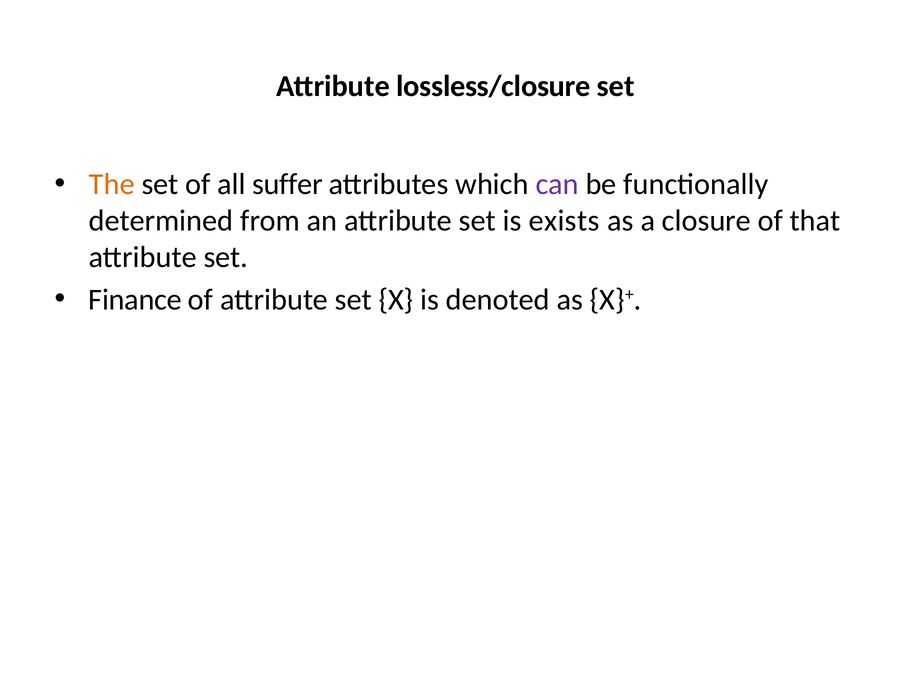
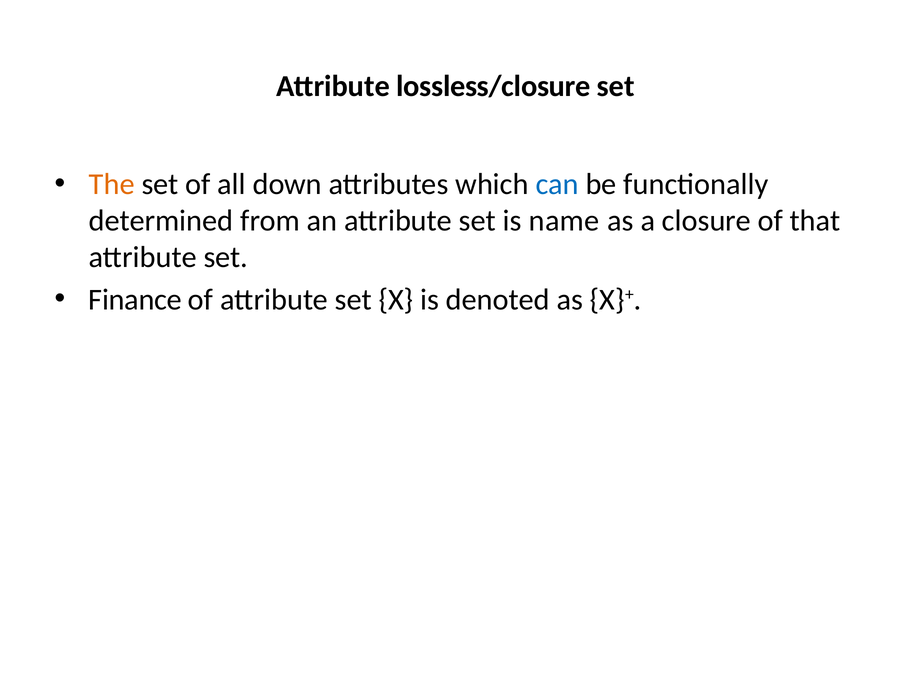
suffer: suffer -> down
can colour: purple -> blue
exists: exists -> name
